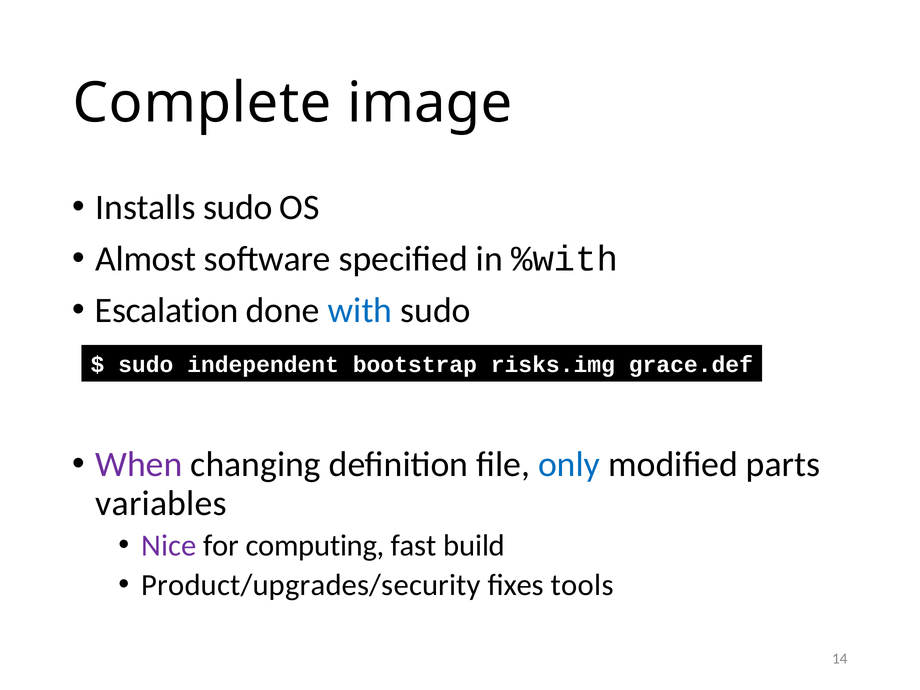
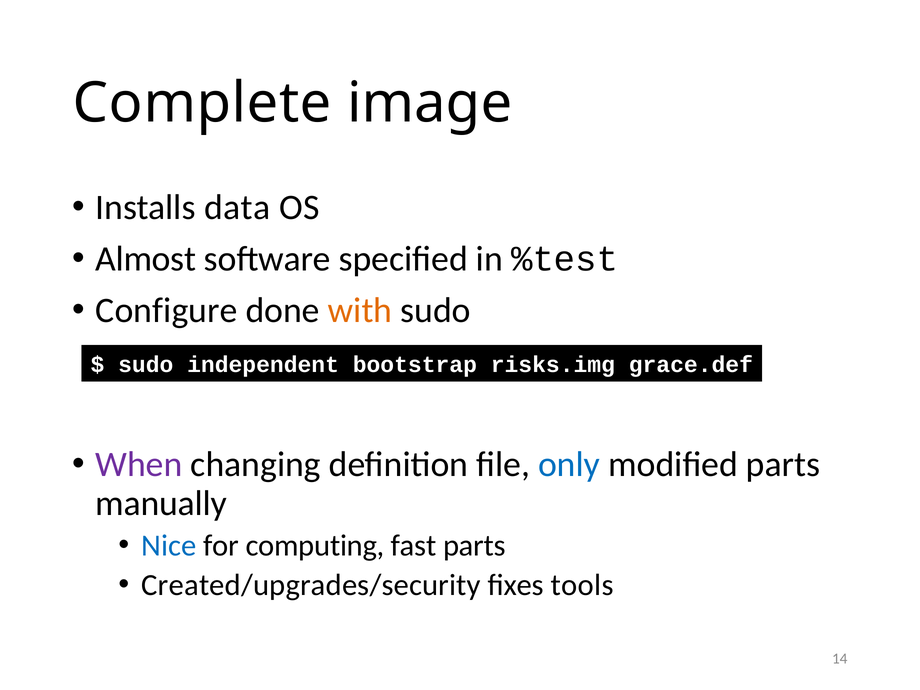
Installs sudo: sudo -> data
%with: %with -> %test
Escalation: Escalation -> Configure
with colour: blue -> orange
variables: variables -> manually
Nice colour: purple -> blue
fast build: build -> parts
Product/upgrades/security: Product/upgrades/security -> Created/upgrades/security
